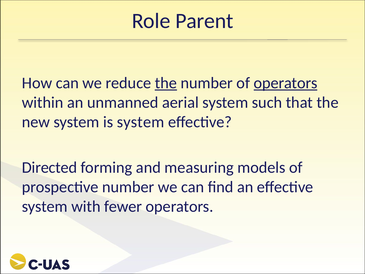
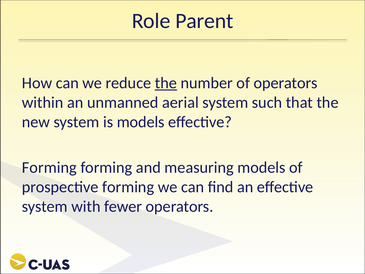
operators at (286, 83) underline: present -> none
is system: system -> models
Directed at (49, 167): Directed -> Forming
prospective number: number -> forming
